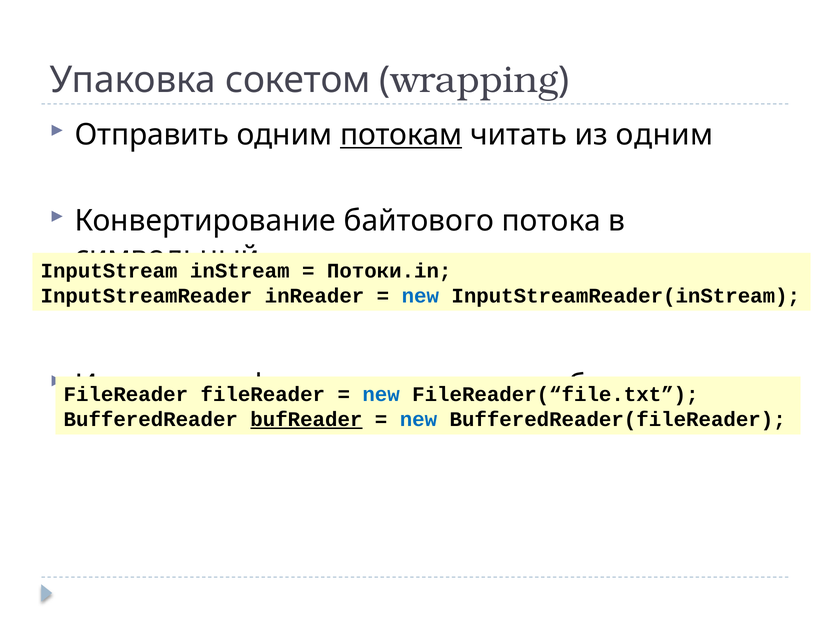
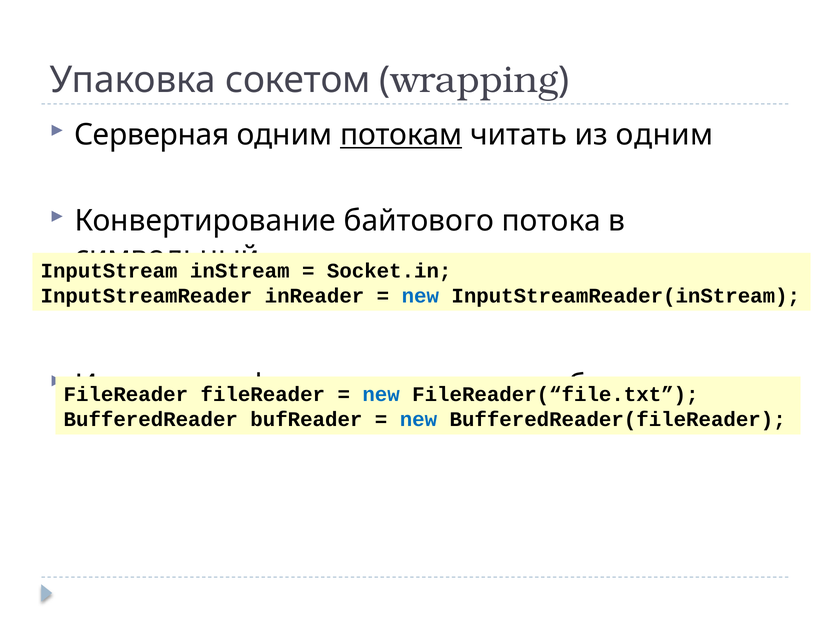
Отправить: Отправить -> Серверная
Потоки.in: Потоки.in -> Socket.in
bufReader underline: present -> none
